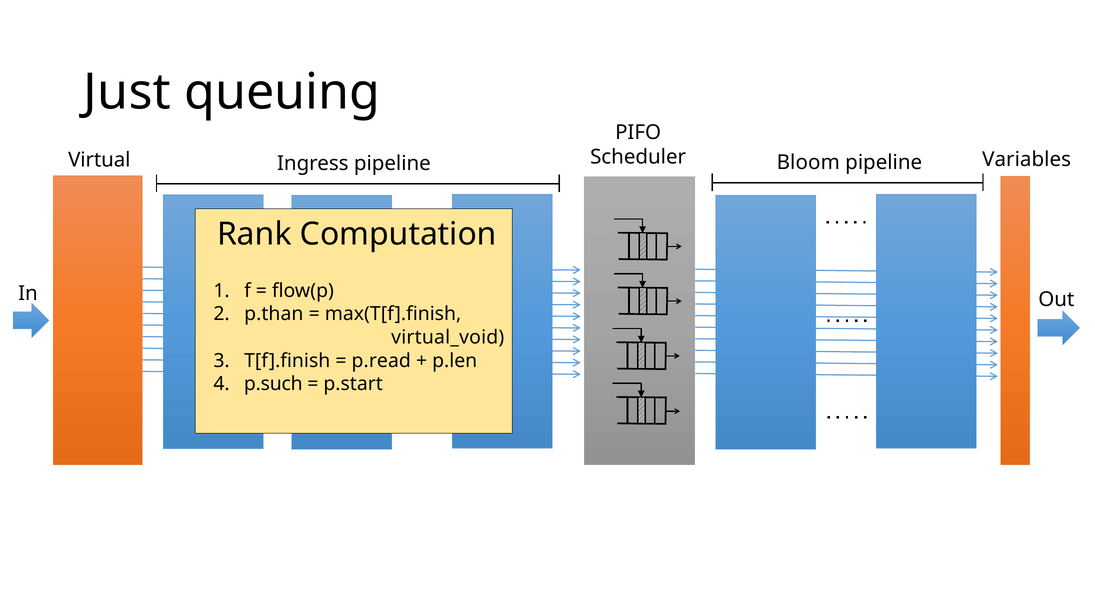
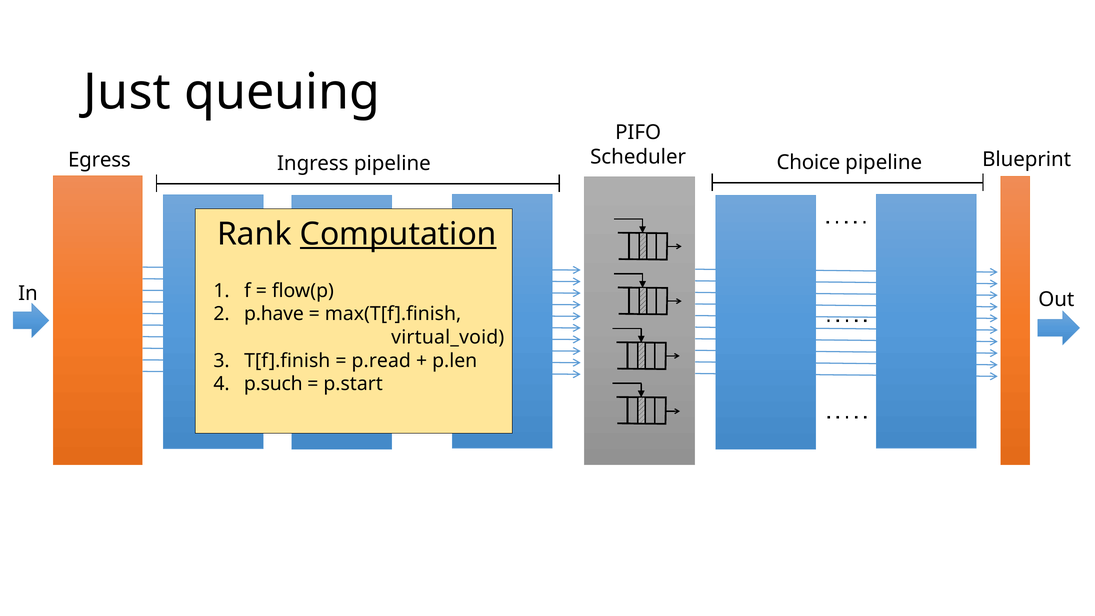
Variables: Variables -> Blueprint
Virtual: Virtual -> Egress
Bloom: Bloom -> Choice
Computation underline: none -> present
p.than: p.than -> p.have
